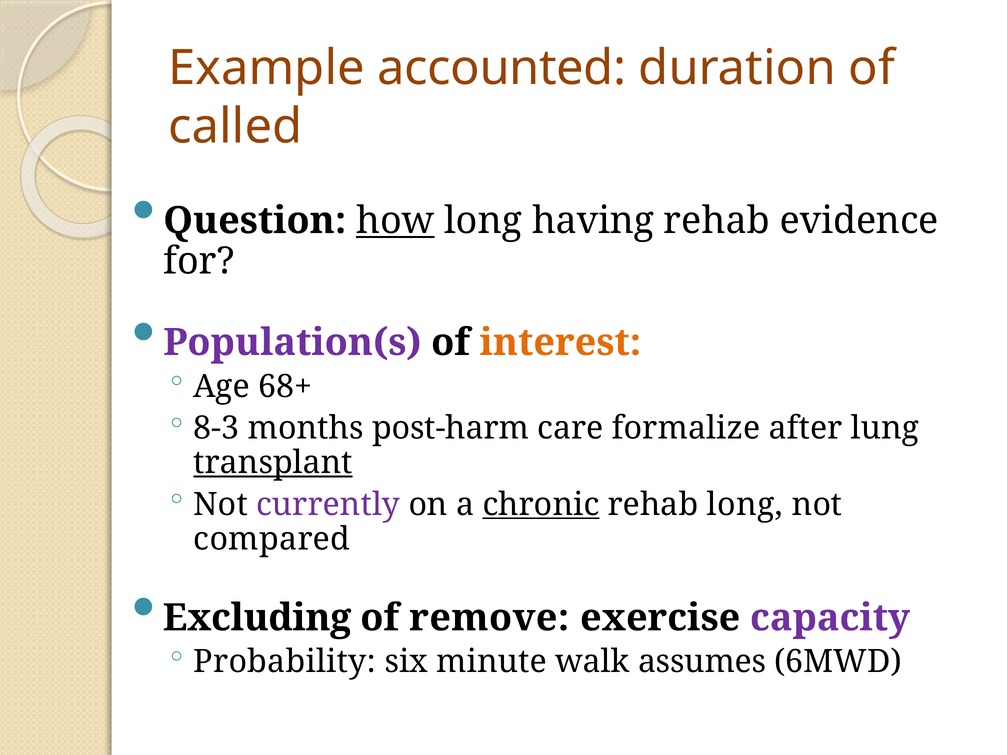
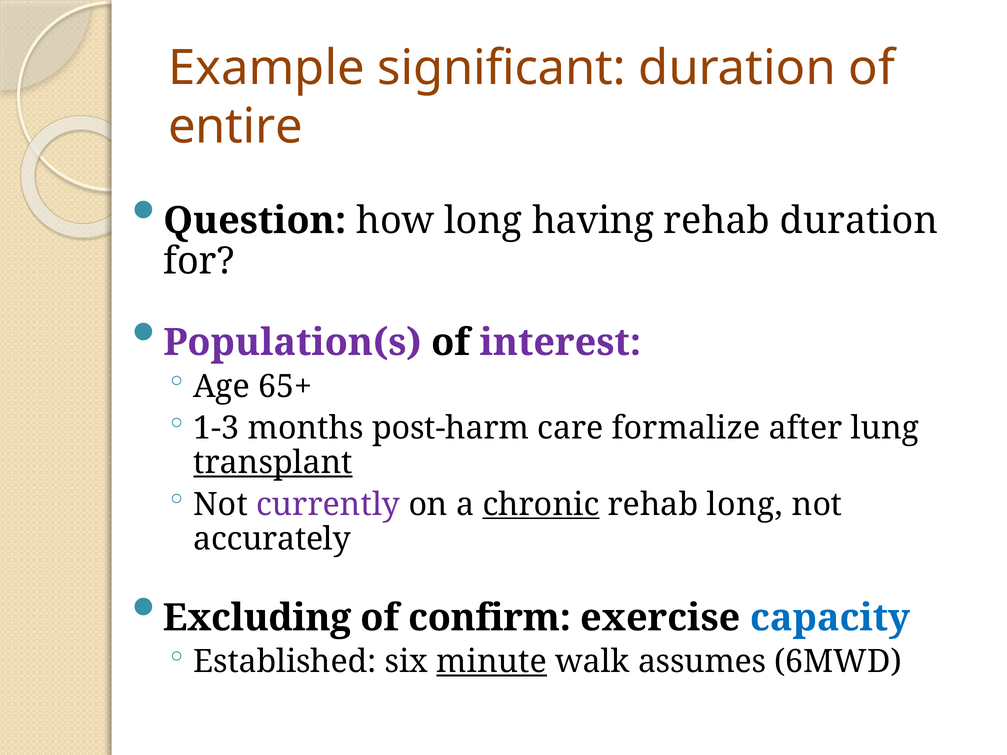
accounted: accounted -> significant
called: called -> entire
how underline: present -> none
rehab evidence: evidence -> duration
interest colour: orange -> purple
68+: 68+ -> 65+
8-3: 8-3 -> 1-3
compared: compared -> accurately
remove: remove -> confirm
capacity colour: purple -> blue
Probability: Probability -> Established
minute underline: none -> present
